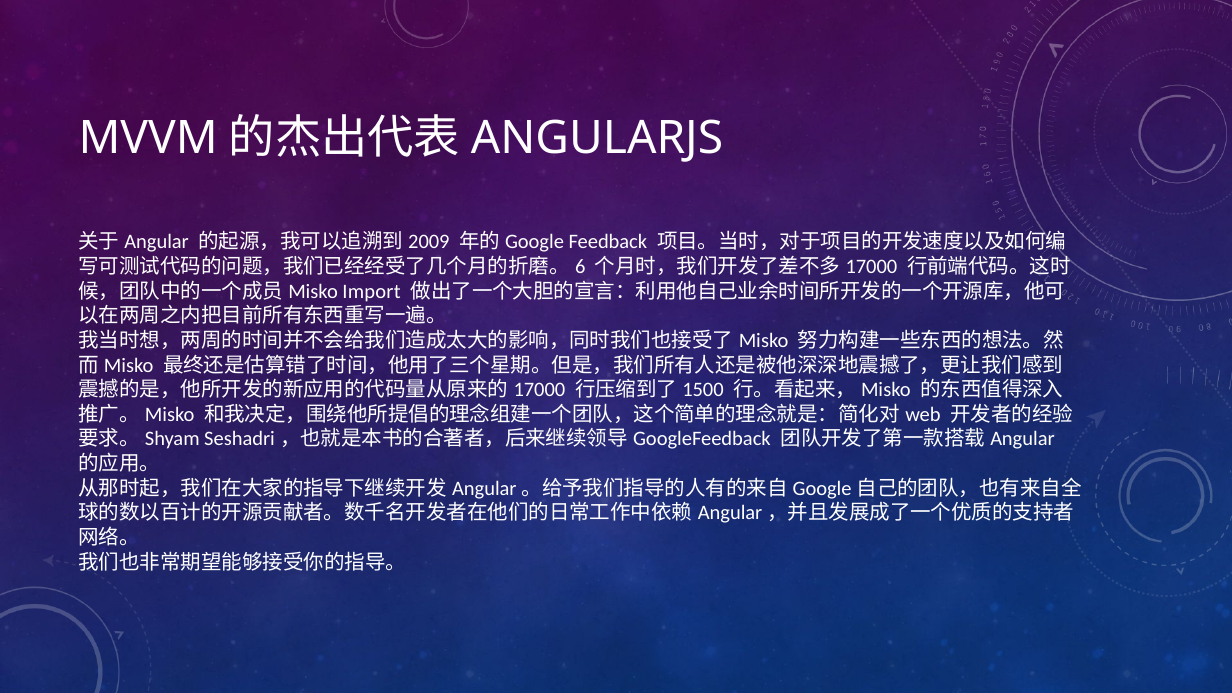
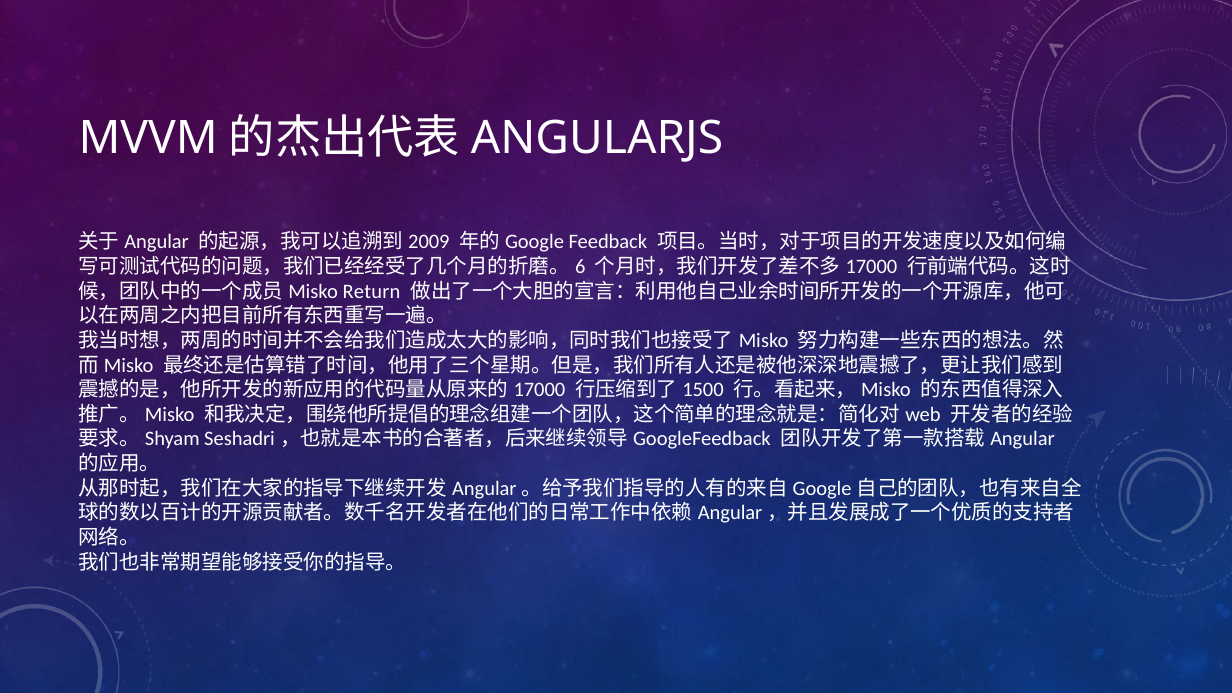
Import: Import -> Return
